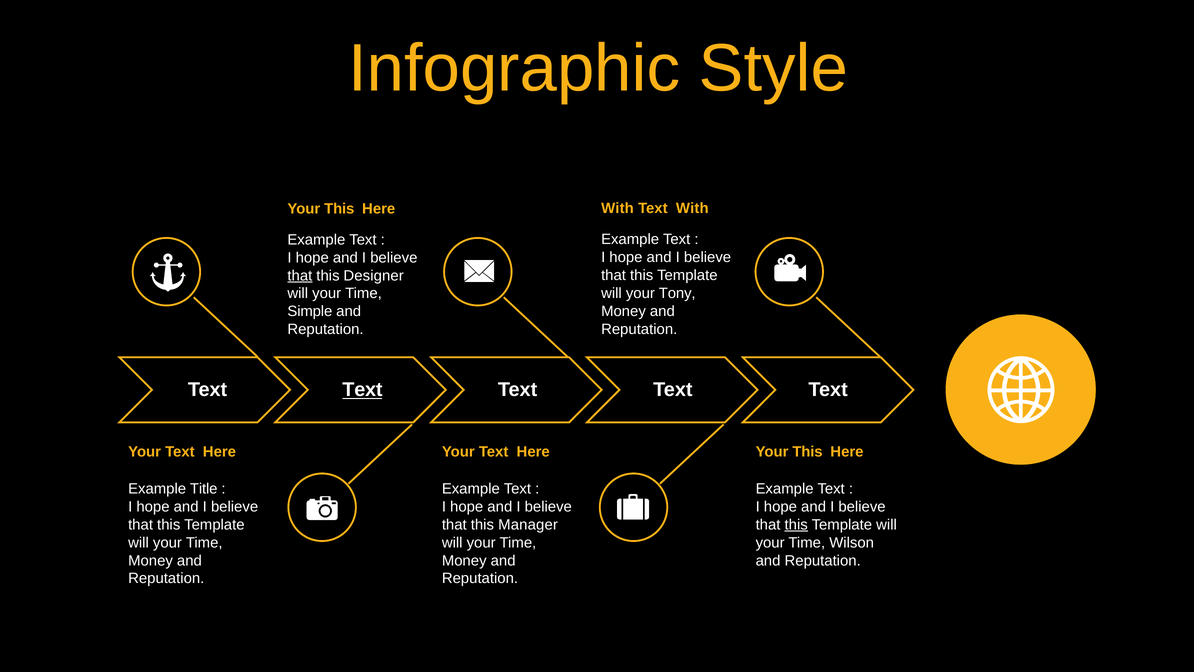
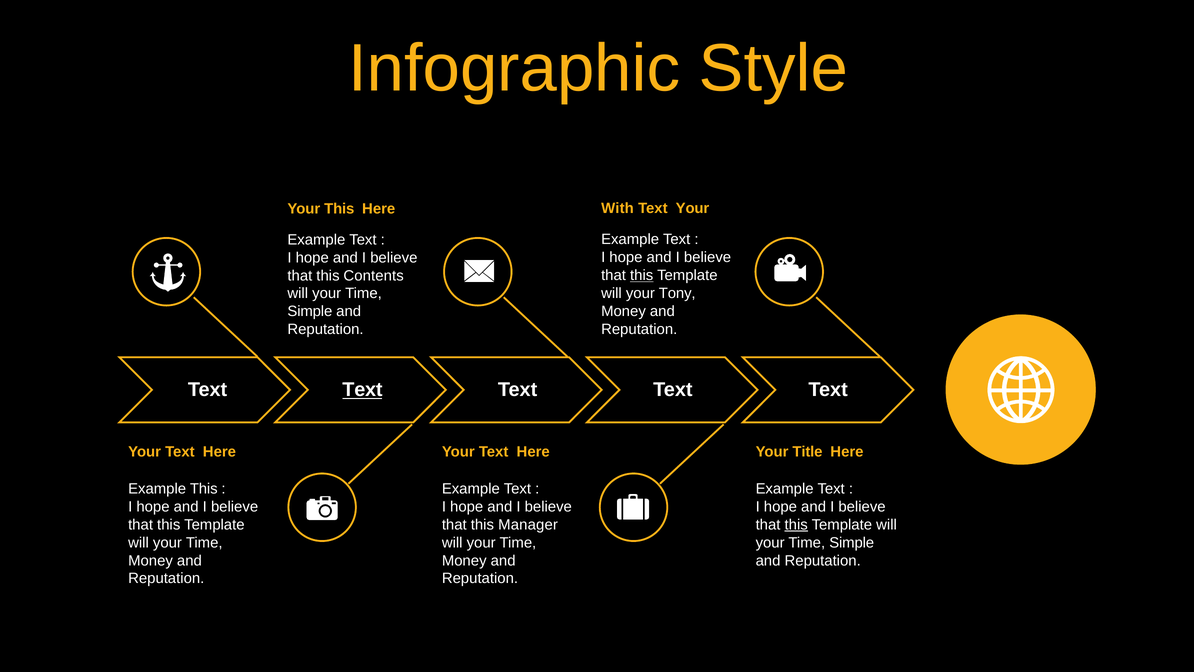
Text With: With -> Your
this at (642, 275) underline: none -> present
that at (300, 275) underline: present -> none
Designer: Designer -> Contents
This at (807, 452): This -> Title
Example Title: Title -> This
Wilson at (852, 542): Wilson -> Simple
